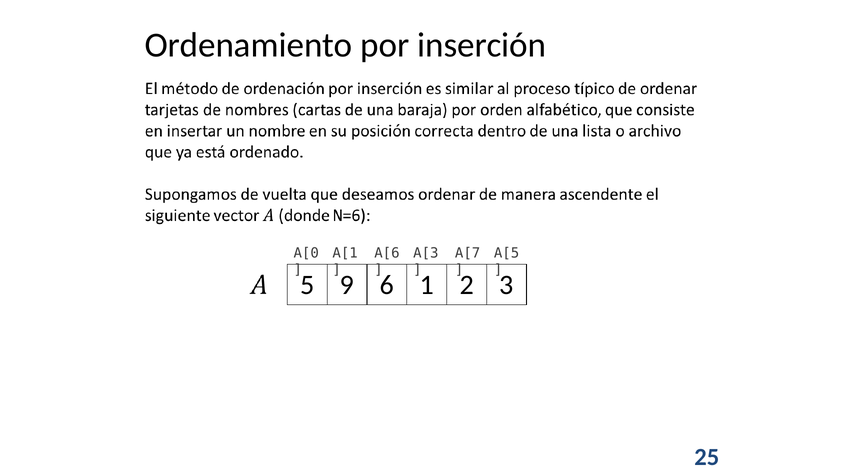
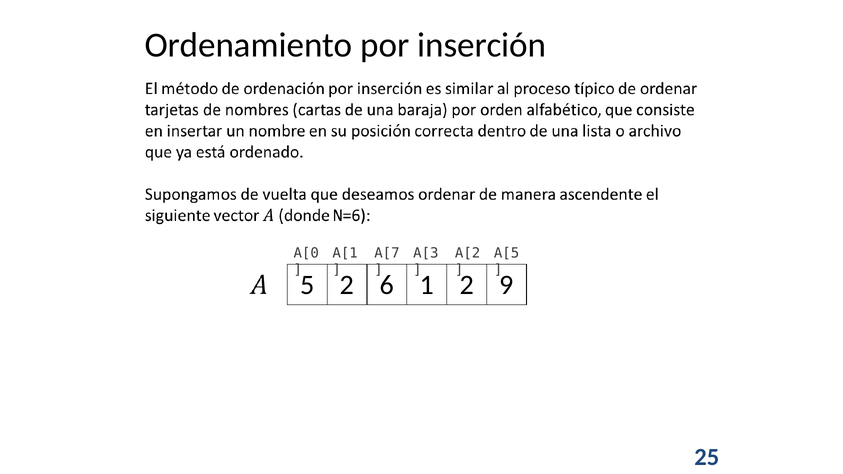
A[6: A[6 -> A[7
A[7: A[7 -> A[2
5 9: 9 -> 2
3: 3 -> 9
